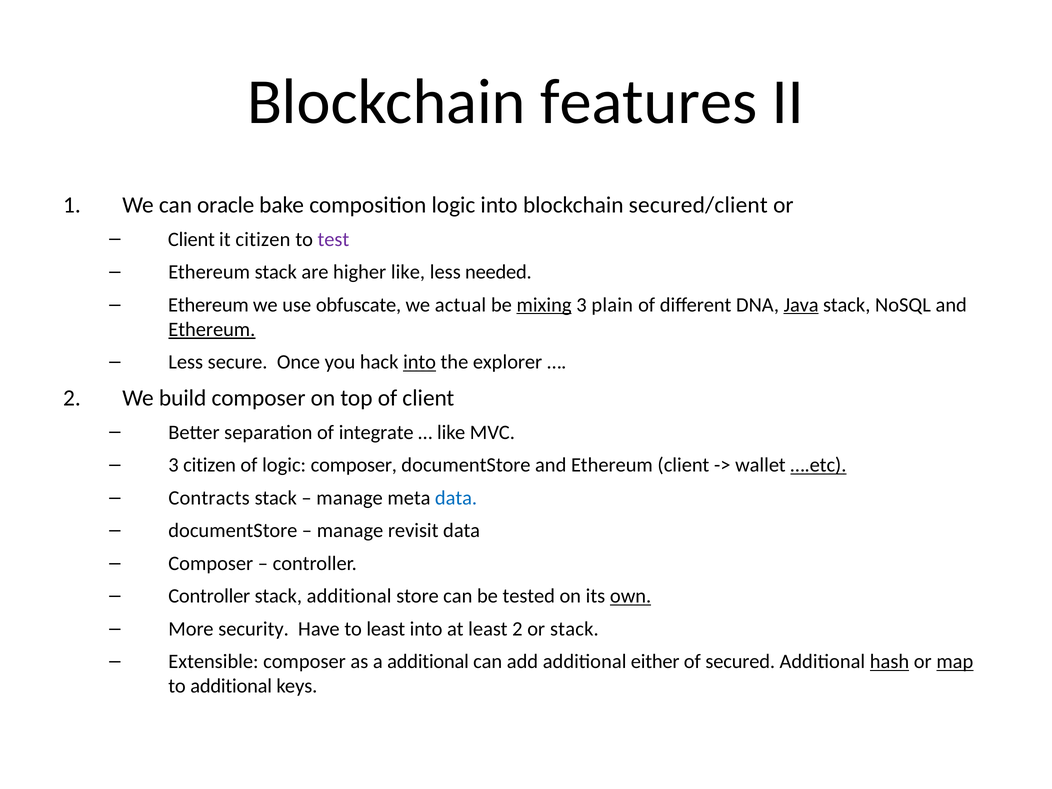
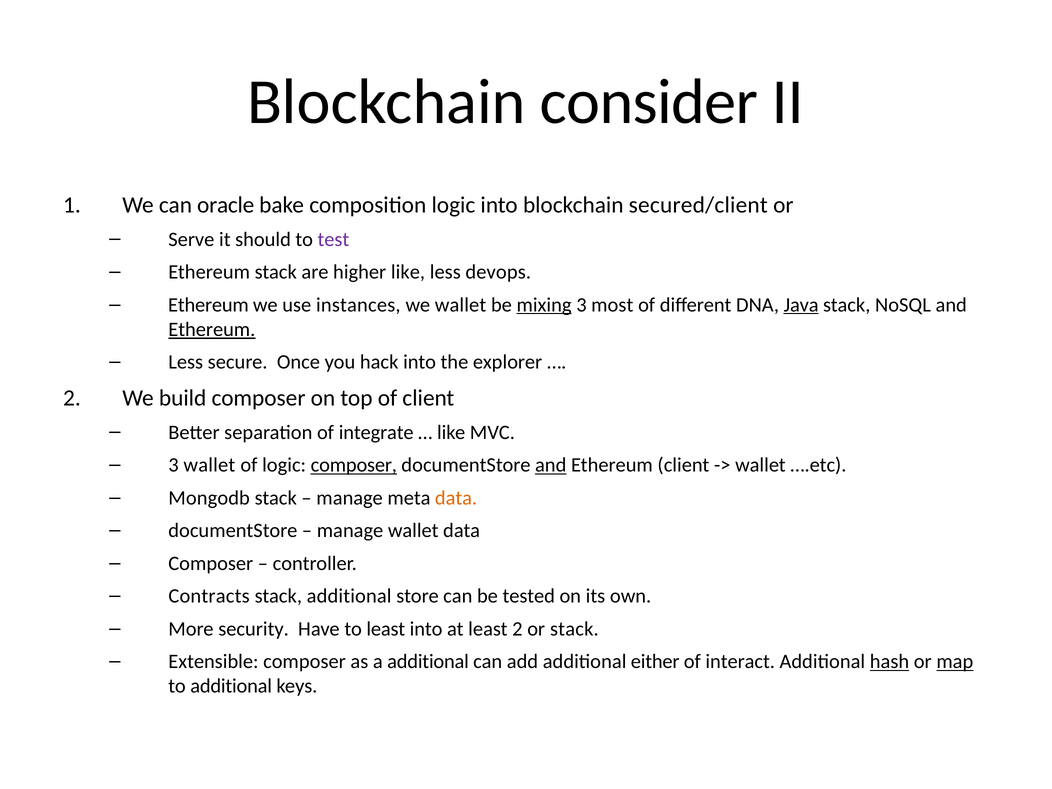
features: features -> consider
Client at (191, 239): Client -> Serve
it citizen: citizen -> should
needed: needed -> devops
obfuscate: obfuscate -> instances
we actual: actual -> wallet
plain: plain -> most
into at (420, 362) underline: present -> none
3 citizen: citizen -> wallet
composer at (354, 465) underline: none -> present
and at (551, 465) underline: none -> present
….etc underline: present -> none
Contracts: Contracts -> Mongodb
data at (456, 498) colour: blue -> orange
manage revisit: revisit -> wallet
Controller at (209, 596): Controller -> Contracts
own underline: present -> none
secured: secured -> interact
